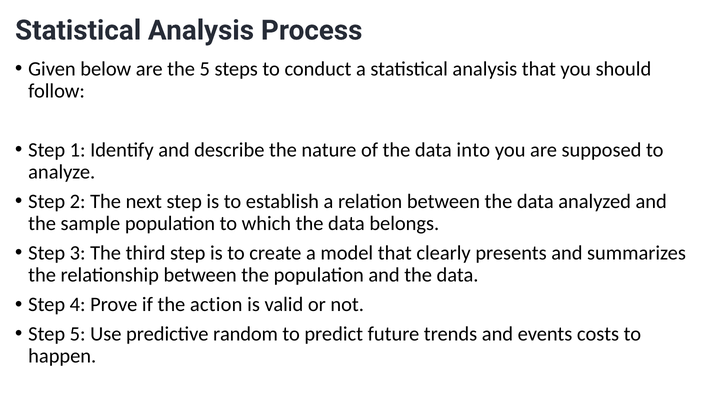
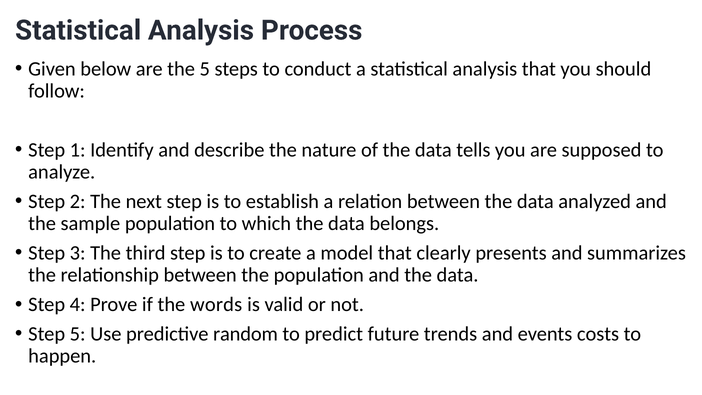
into: into -> tells
action: action -> words
